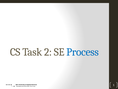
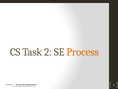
Process colour: blue -> orange
